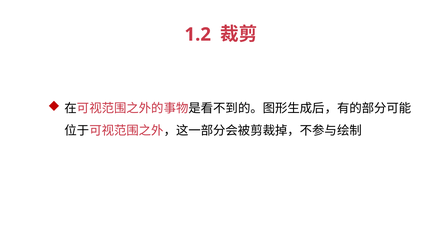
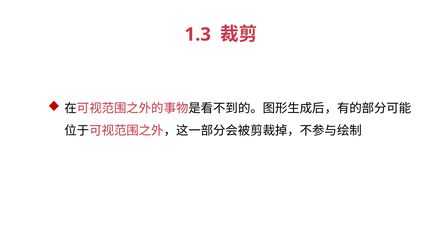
1.2: 1.2 -> 1.3
